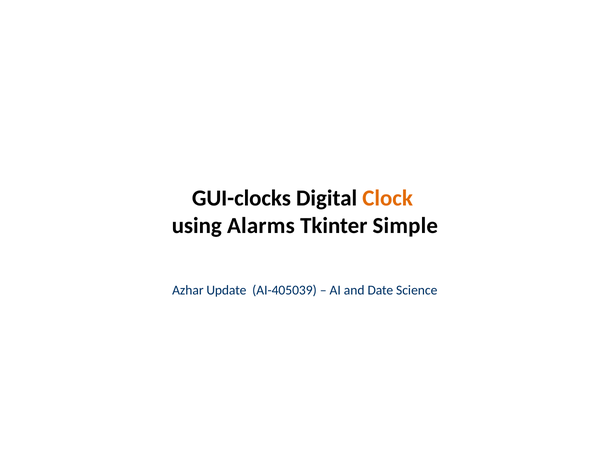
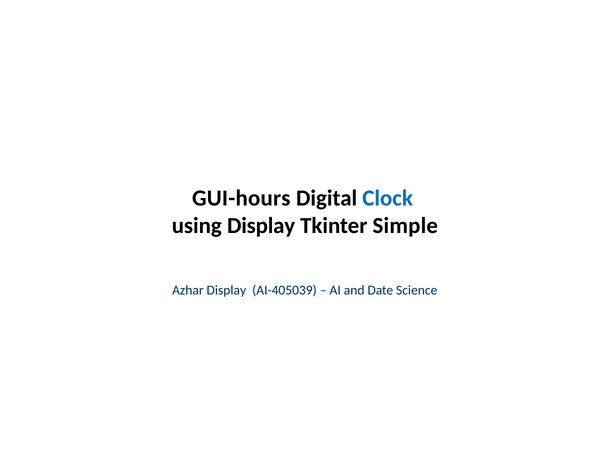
GUI-clocks: GUI-clocks -> GUI-hours
Clock colour: orange -> blue
using Alarms: Alarms -> Display
Azhar Update: Update -> Display
